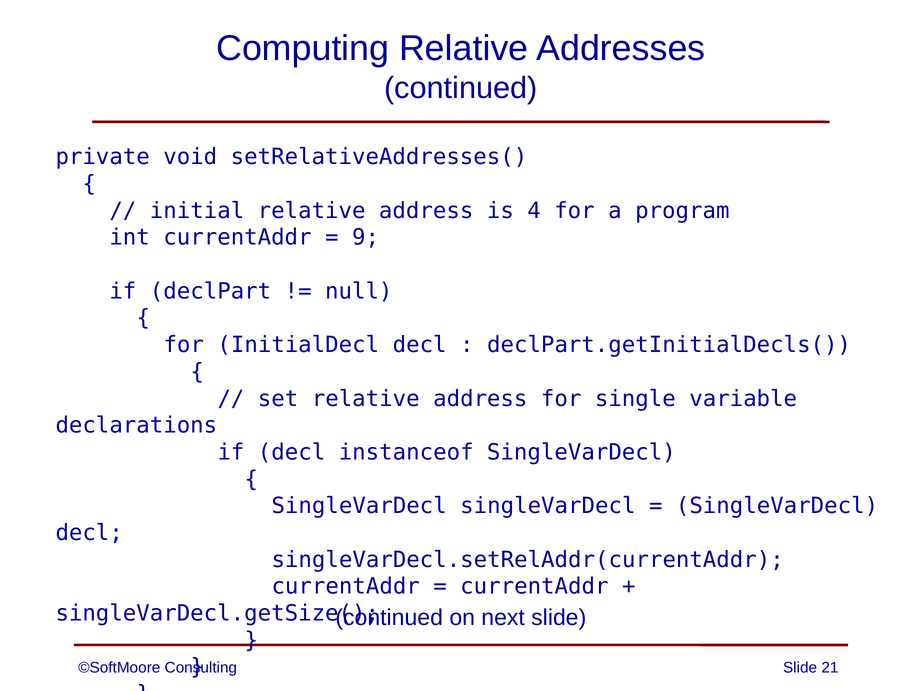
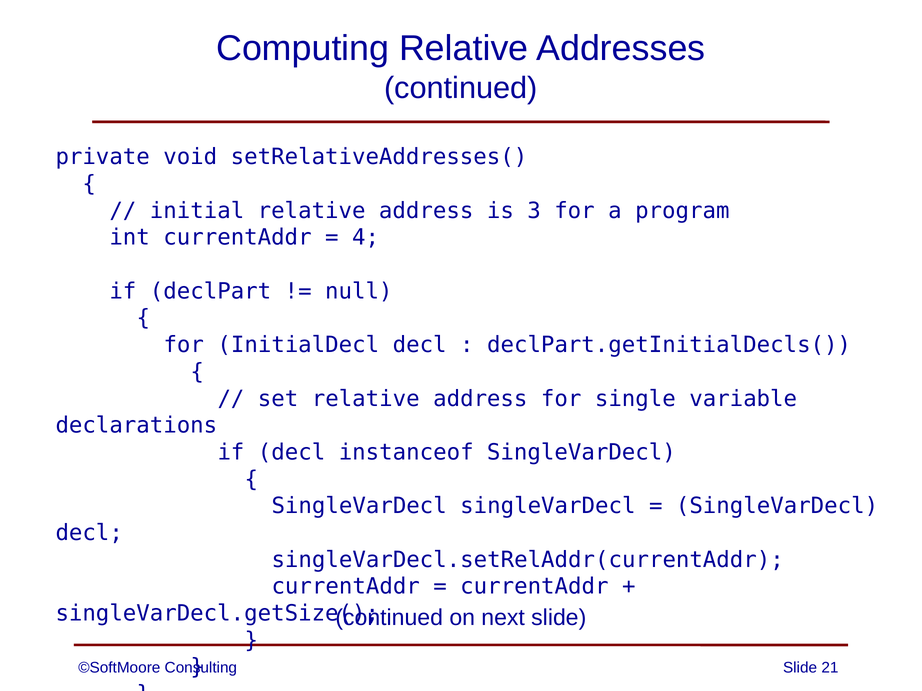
4: 4 -> 3
9: 9 -> 4
